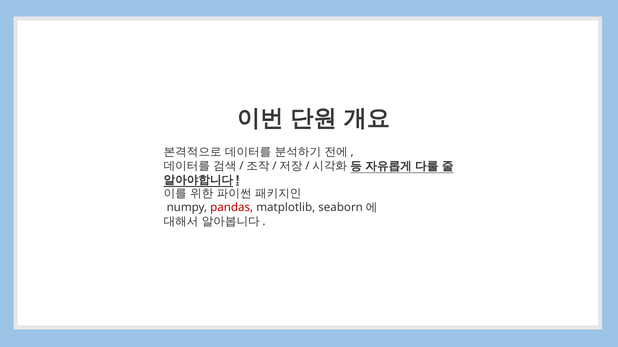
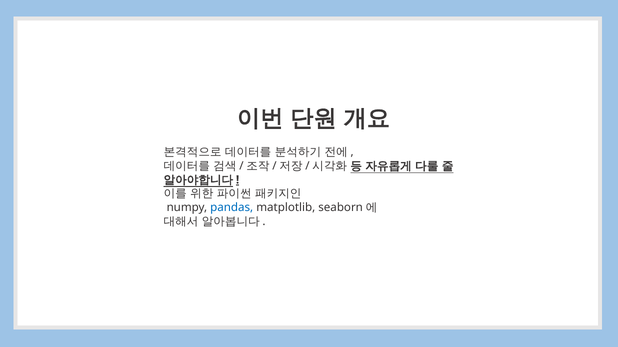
pandas colour: red -> blue
